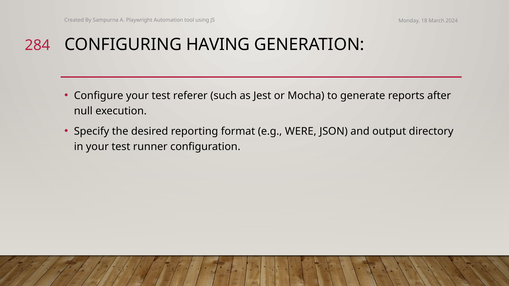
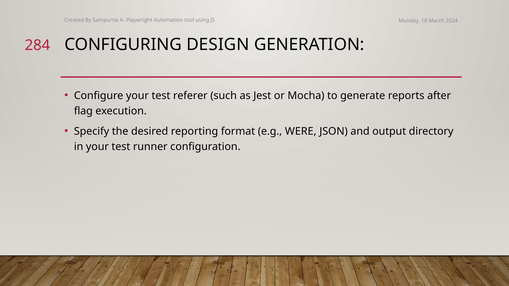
HAVING: HAVING -> DESIGN
null: null -> flag
